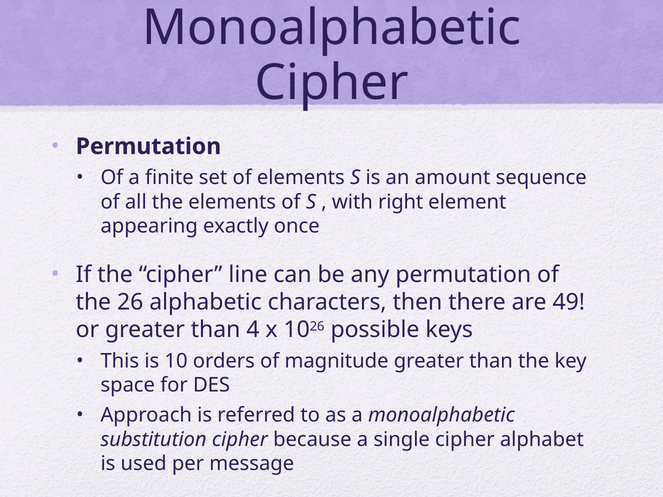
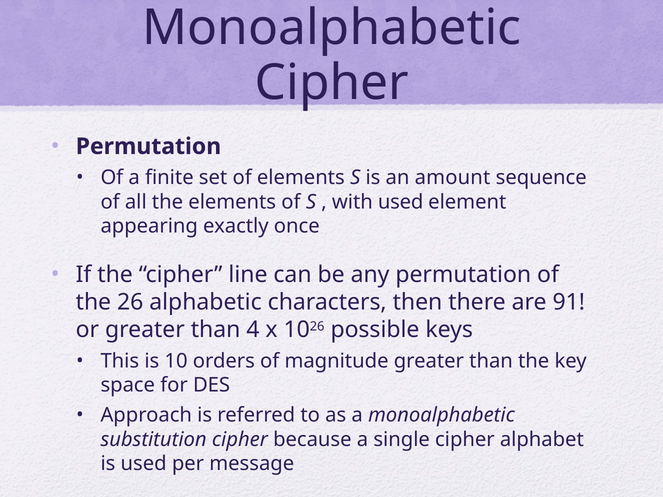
with right: right -> used
49: 49 -> 91
